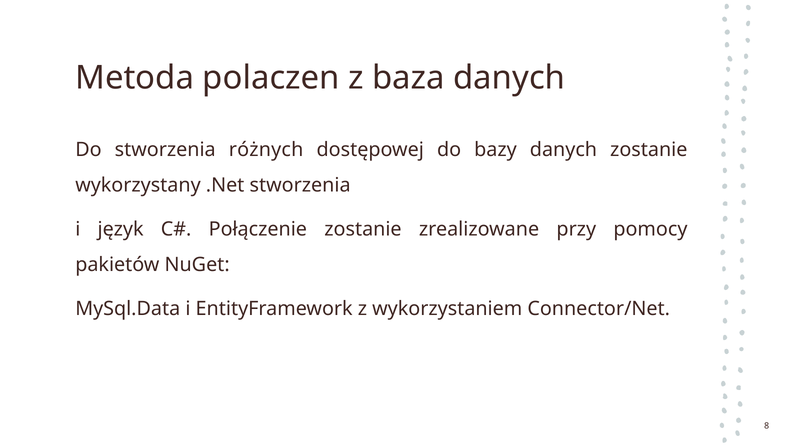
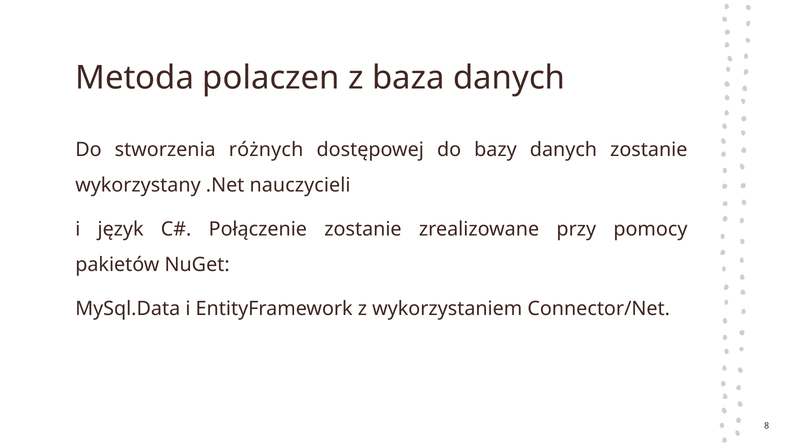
.Net stworzenia: stworzenia -> nauczycieli
